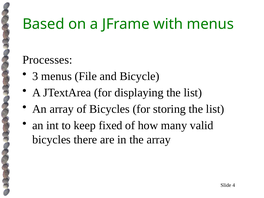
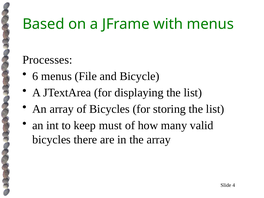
3: 3 -> 6
fixed: fixed -> must
